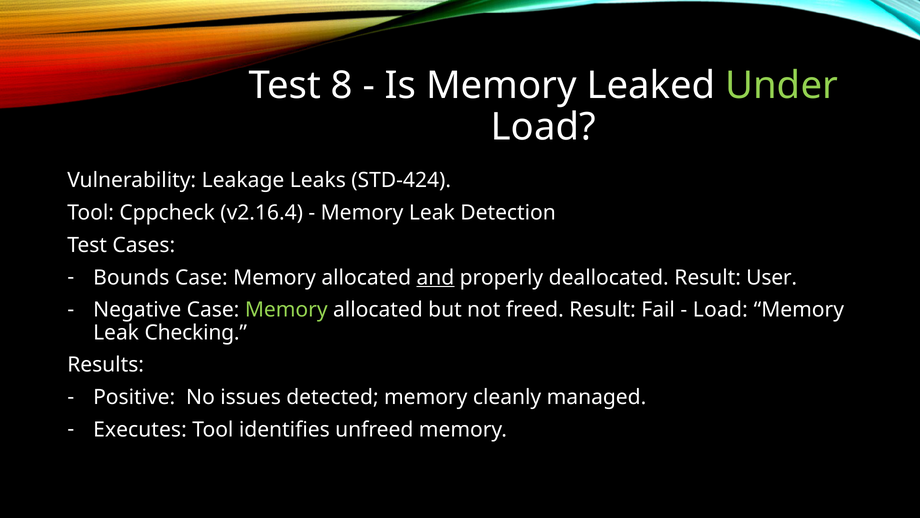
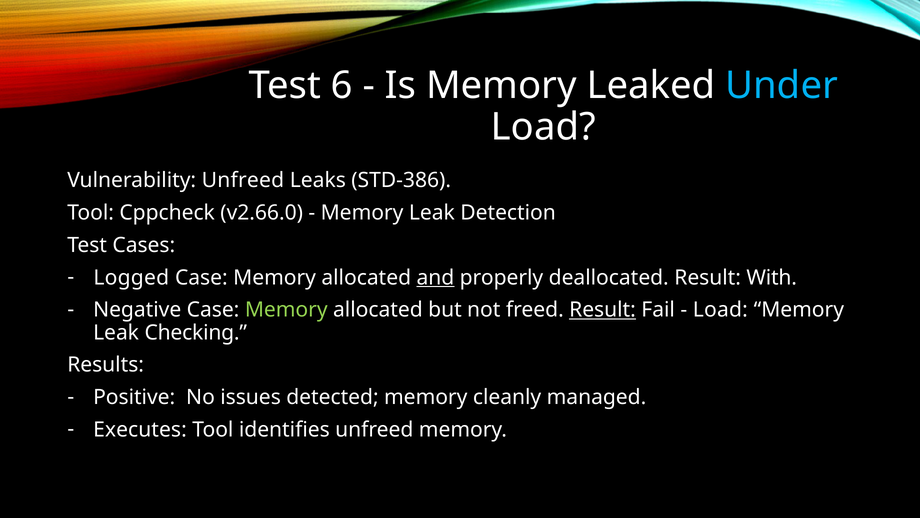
8: 8 -> 6
Under colour: light green -> light blue
Vulnerability Leakage: Leakage -> Unfreed
STD-424: STD-424 -> STD-386
v2.16.4: v2.16.4 -> v2.66.0
Bounds: Bounds -> Logged
User: User -> With
Result at (603, 310) underline: none -> present
